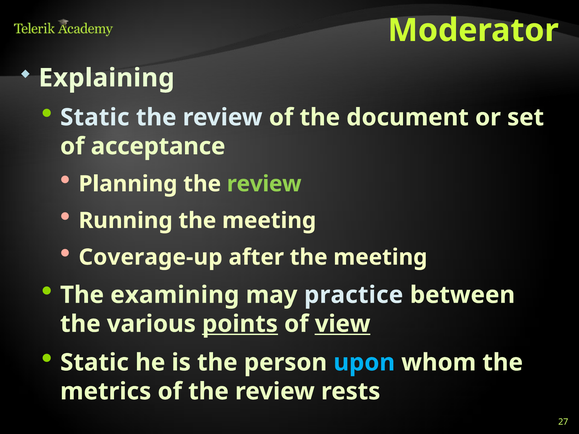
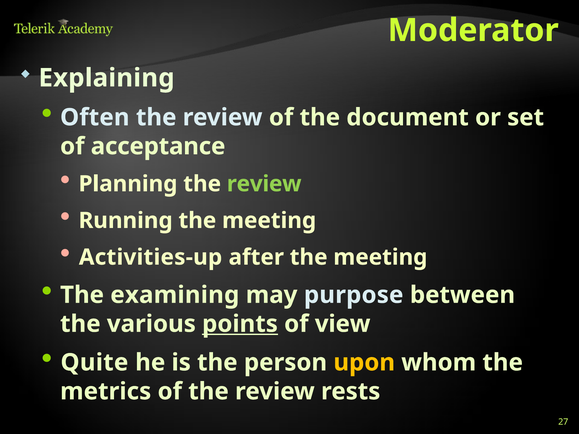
Static at (95, 117): Static -> Often
Coverage-up: Coverage-up -> Activities-up
practice: practice -> purpose
view underline: present -> none
Static at (94, 363): Static -> Quite
upon colour: light blue -> yellow
